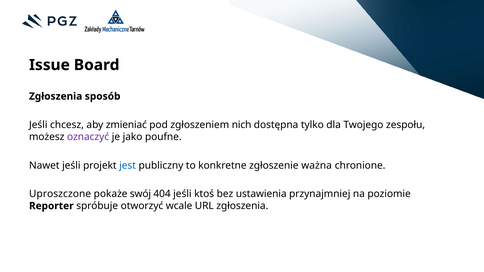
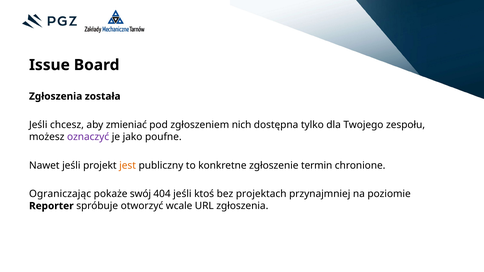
sposób: sposób -> została
jest colour: blue -> orange
ważna: ważna -> termin
Uproszczone: Uproszczone -> Ograniczając
ustawienia: ustawienia -> projektach
